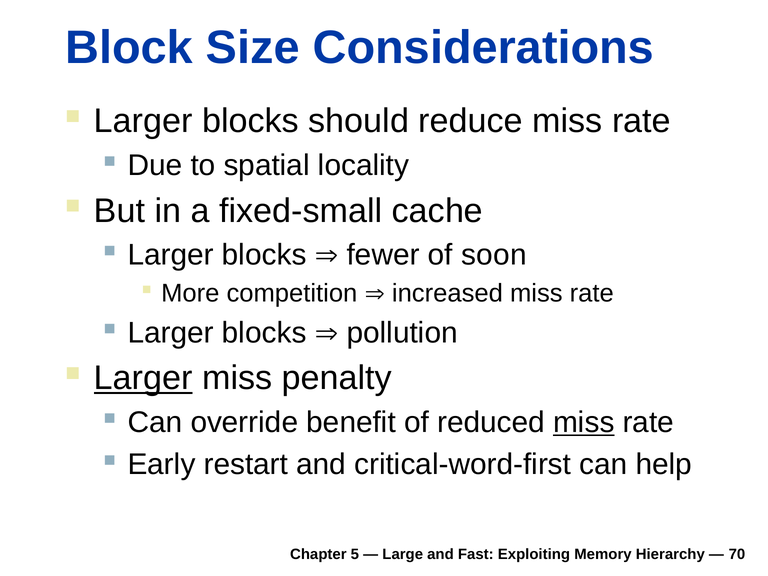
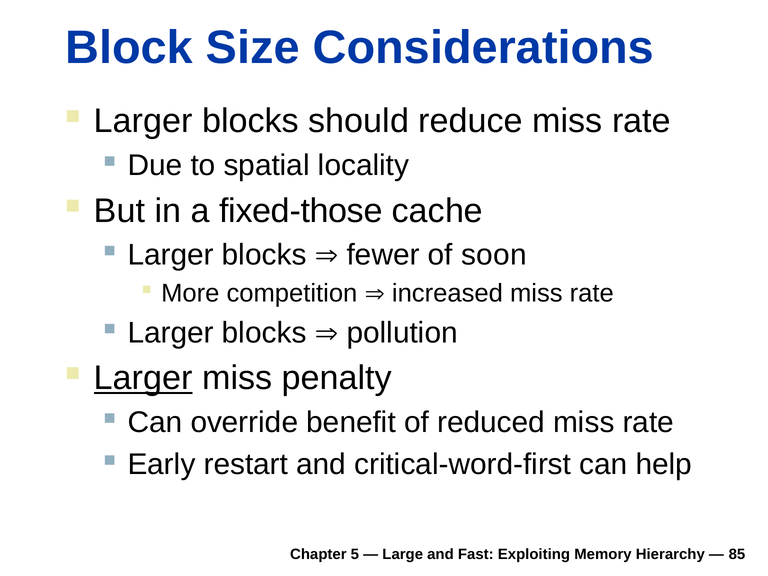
fixed-small: fixed-small -> fixed-those
miss at (584, 422) underline: present -> none
70: 70 -> 85
